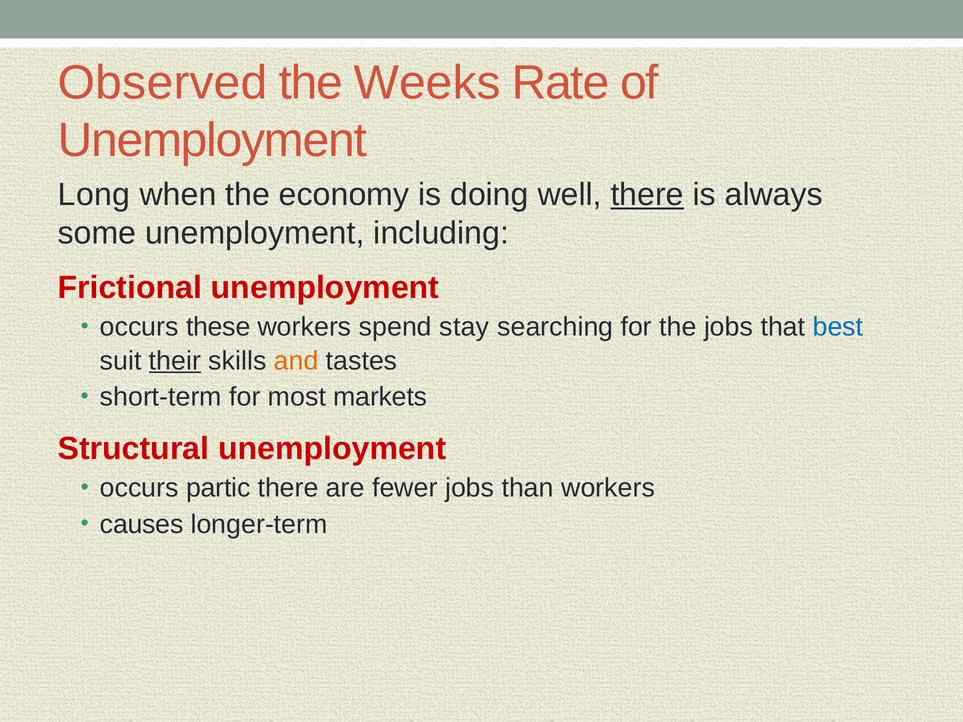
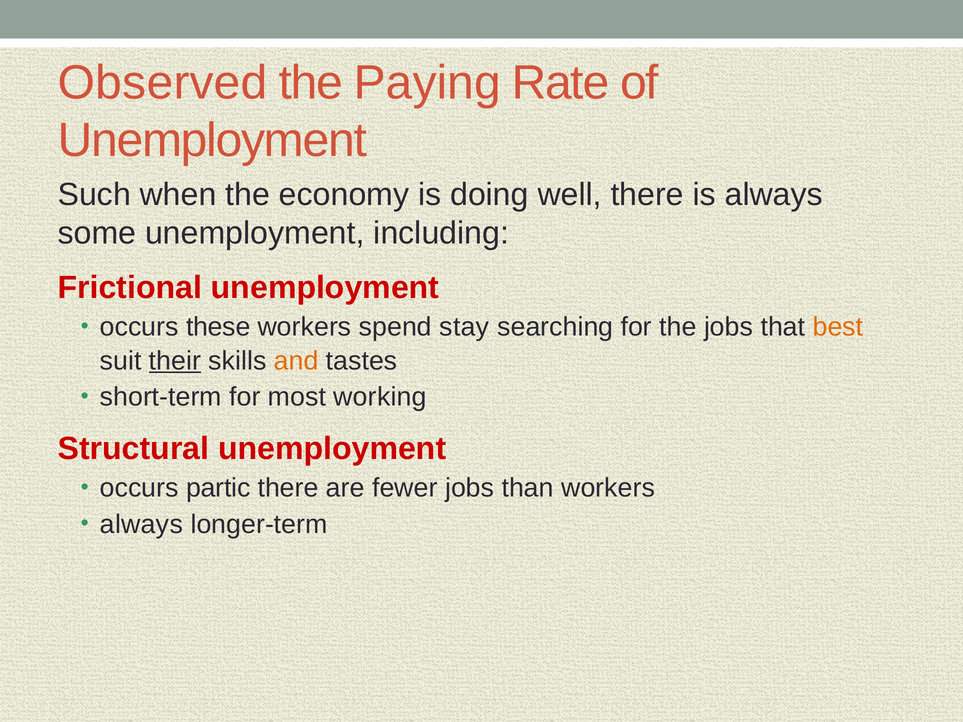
Weeks: Weeks -> Paying
Long: Long -> Such
there at (647, 195) underline: present -> none
best colour: blue -> orange
markets: markets -> working
causes at (142, 525): causes -> always
